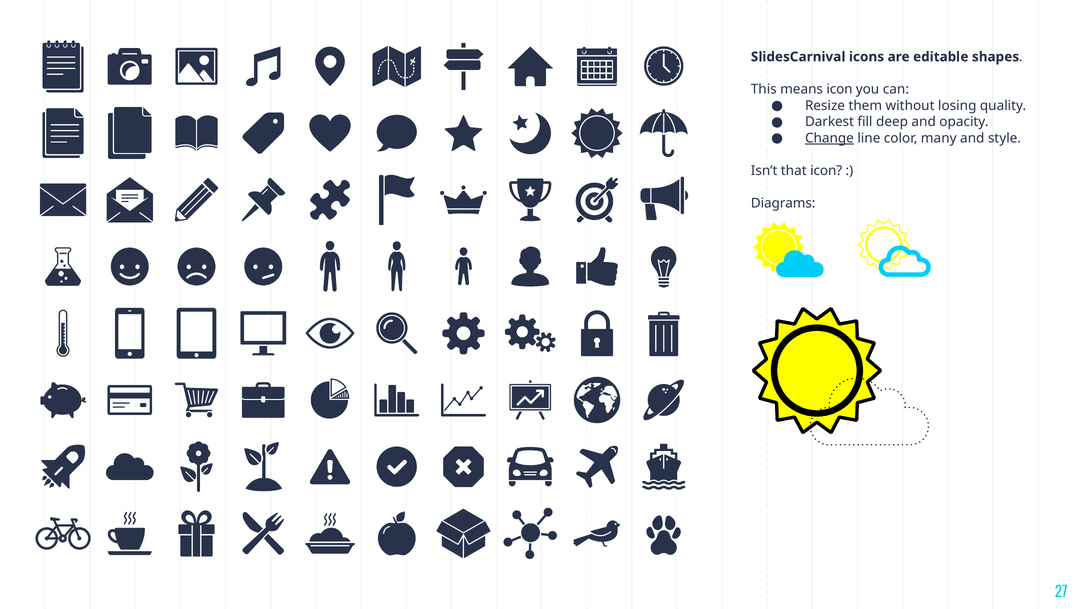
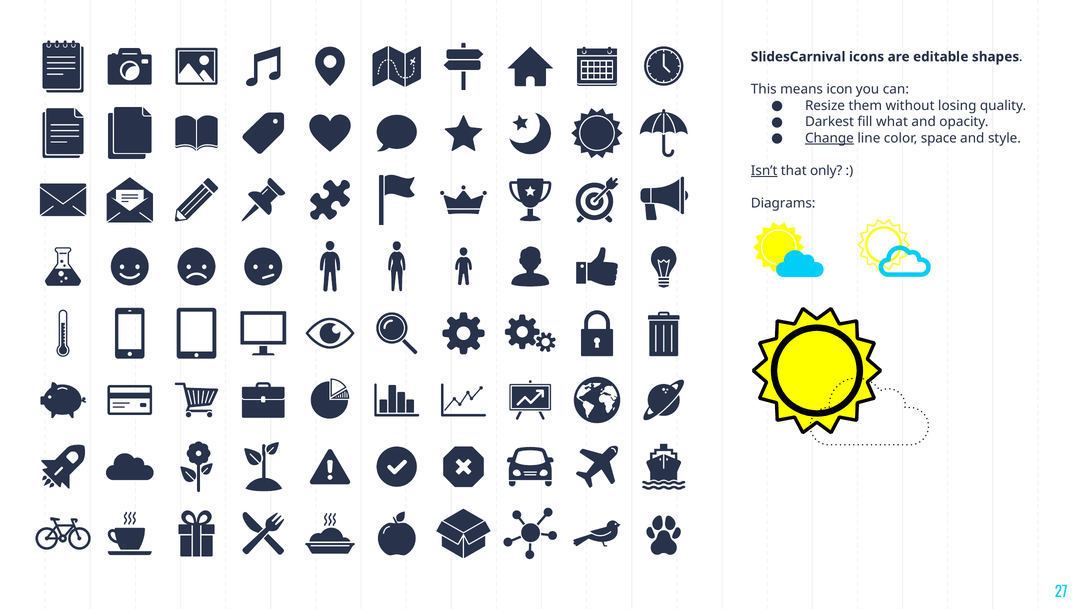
deep: deep -> what
many: many -> space
Isn’t underline: none -> present
that icon: icon -> only
